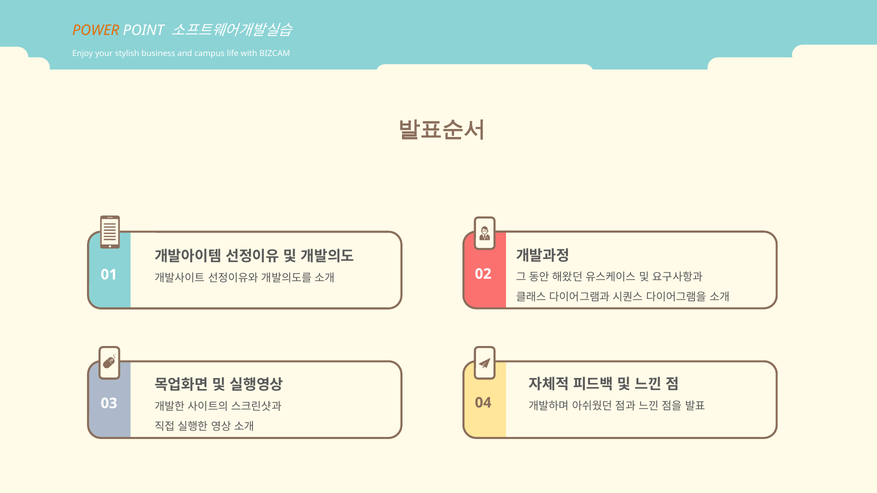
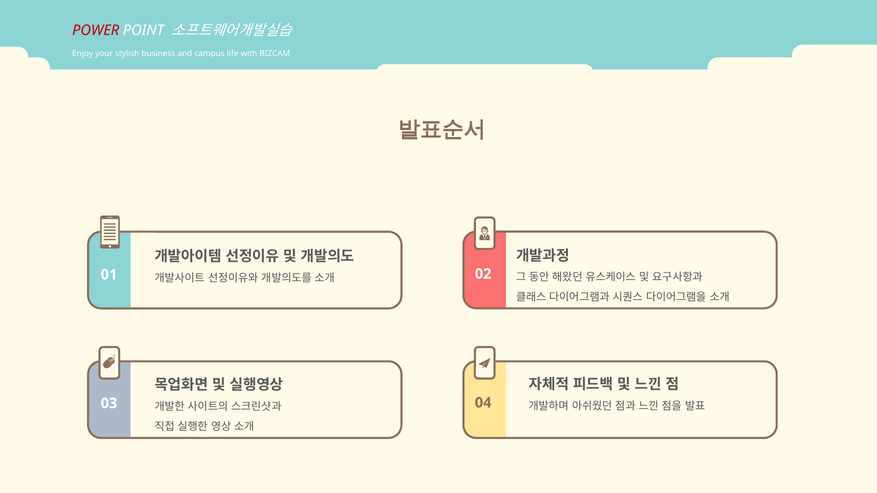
POWER colour: orange -> red
